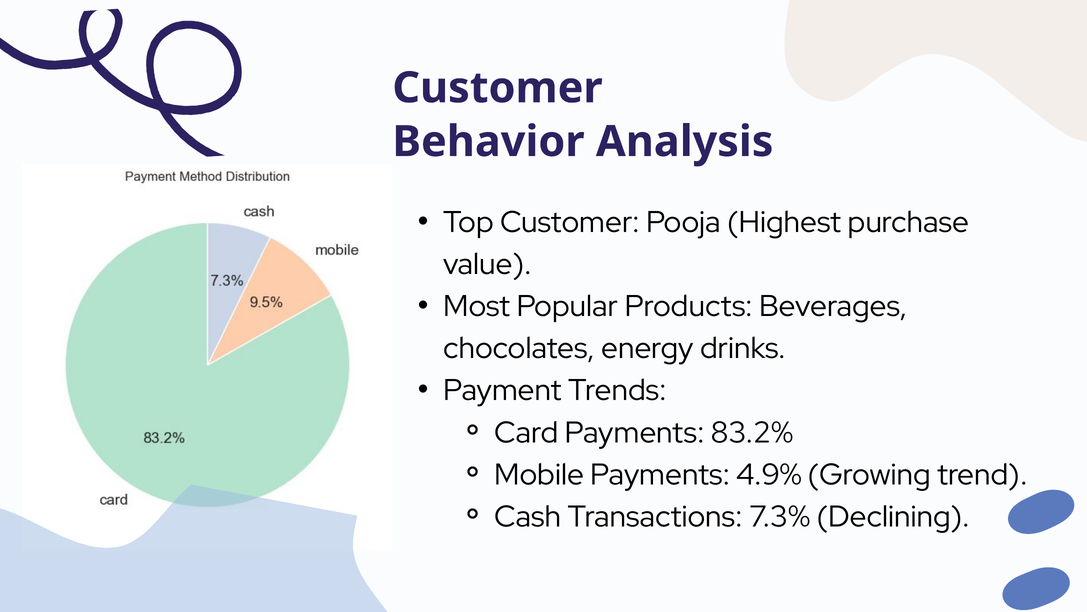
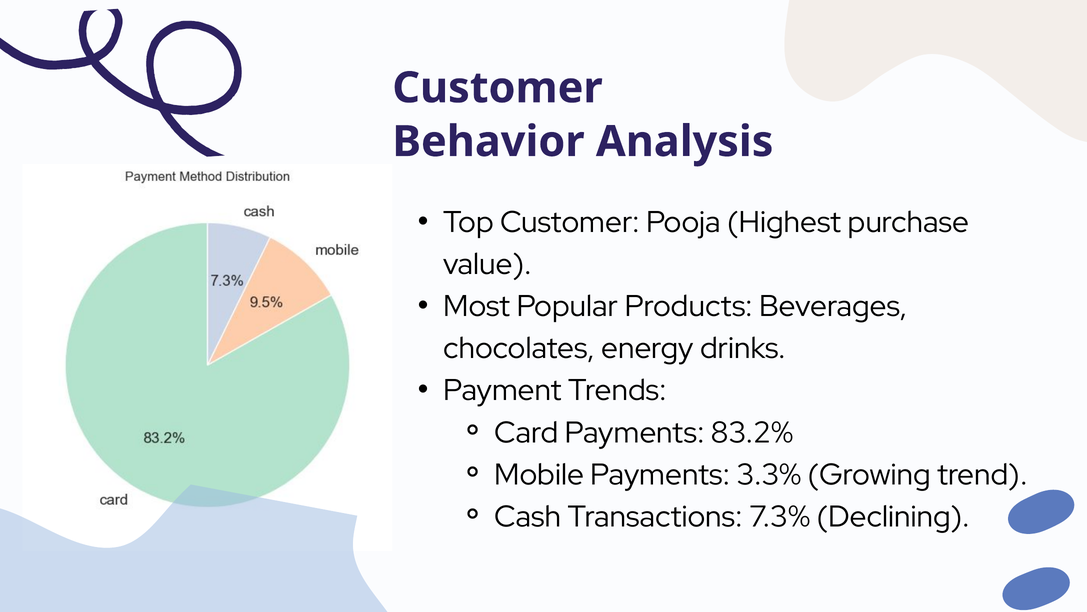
4.9%: 4.9% -> 3.3%
